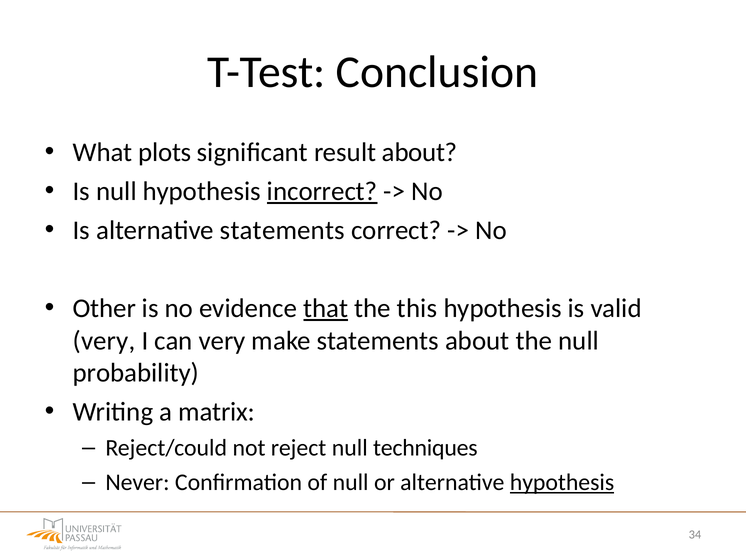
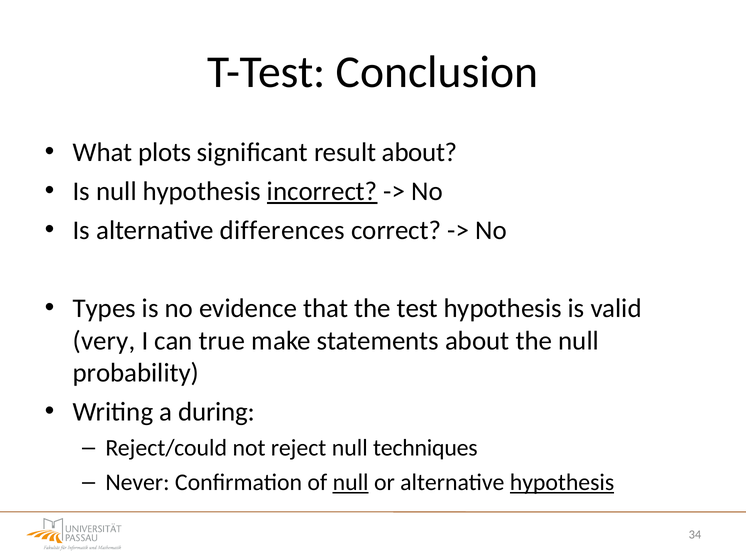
alternative statements: statements -> differences
Other: Other -> Types
that underline: present -> none
this: this -> test
can very: very -> true
matrix: matrix -> during
null at (351, 482) underline: none -> present
